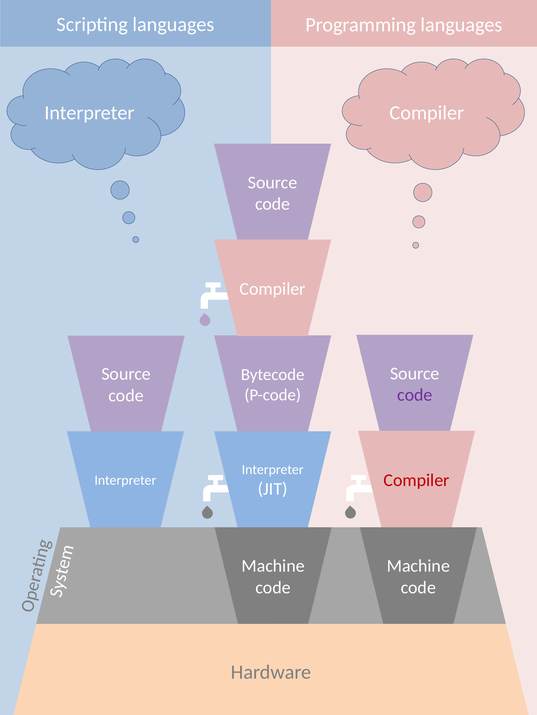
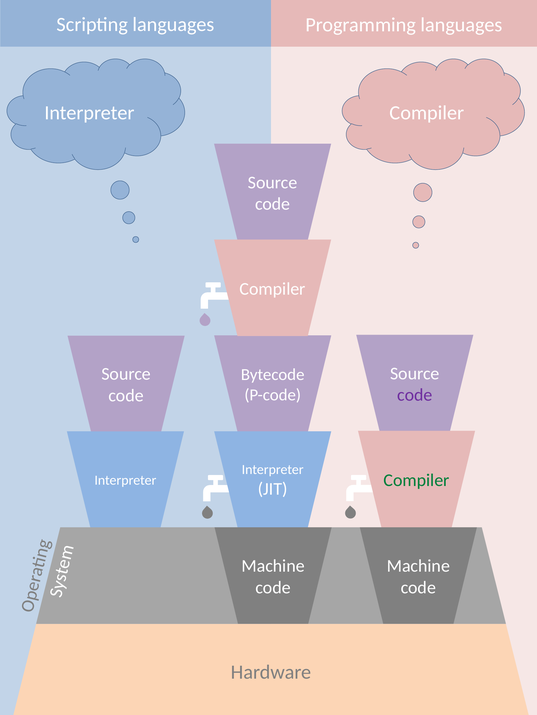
Compiler at (417, 481) colour: red -> green
